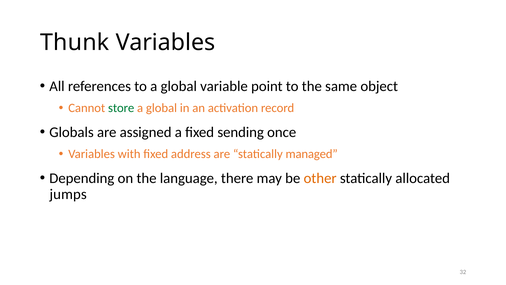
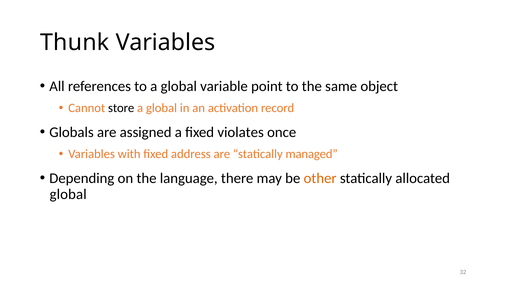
store colour: green -> black
sending: sending -> violates
jumps at (68, 194): jumps -> global
